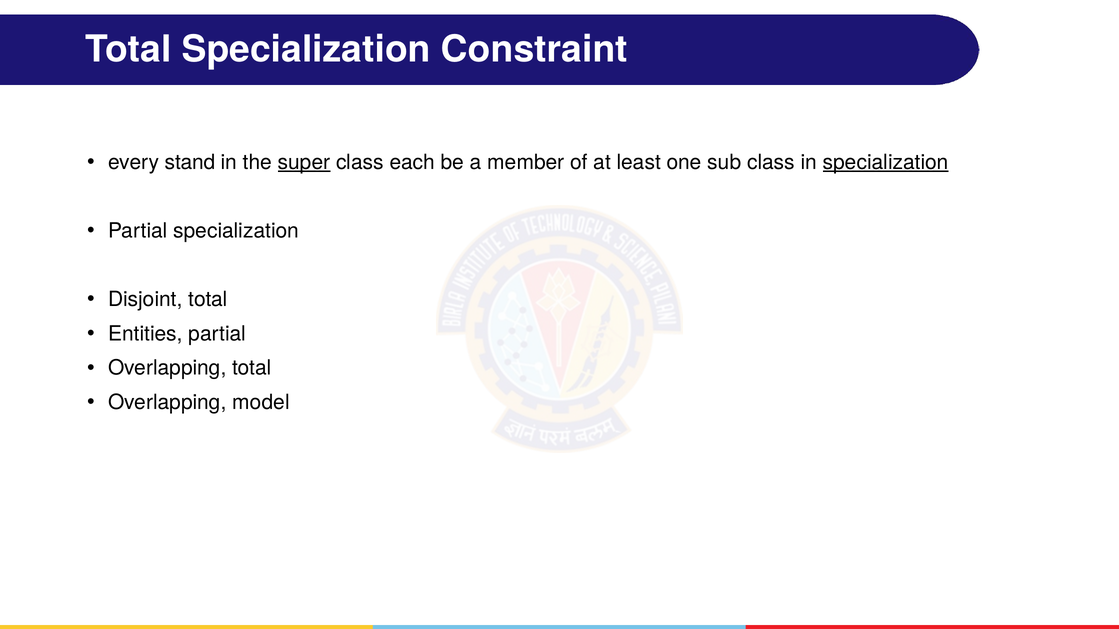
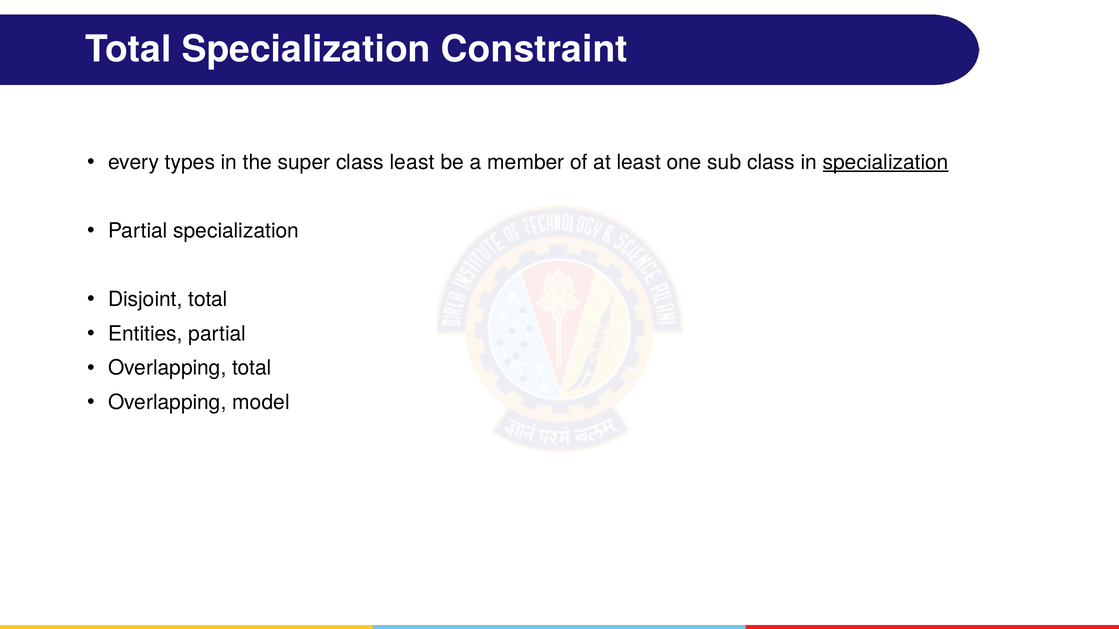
stand: stand -> types
super underline: present -> none
class each: each -> least
